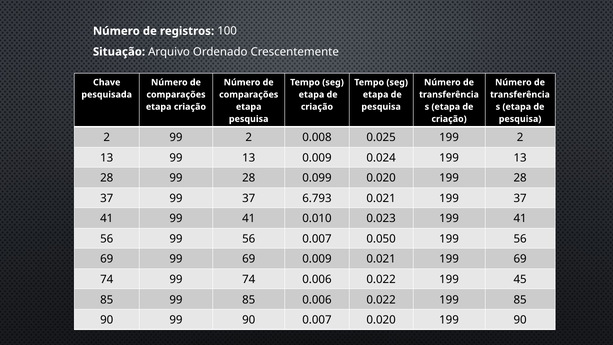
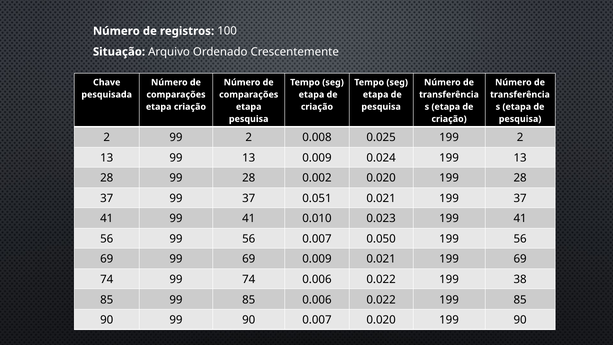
0.099: 0.099 -> 0.002
6.793: 6.793 -> 0.051
45: 45 -> 38
